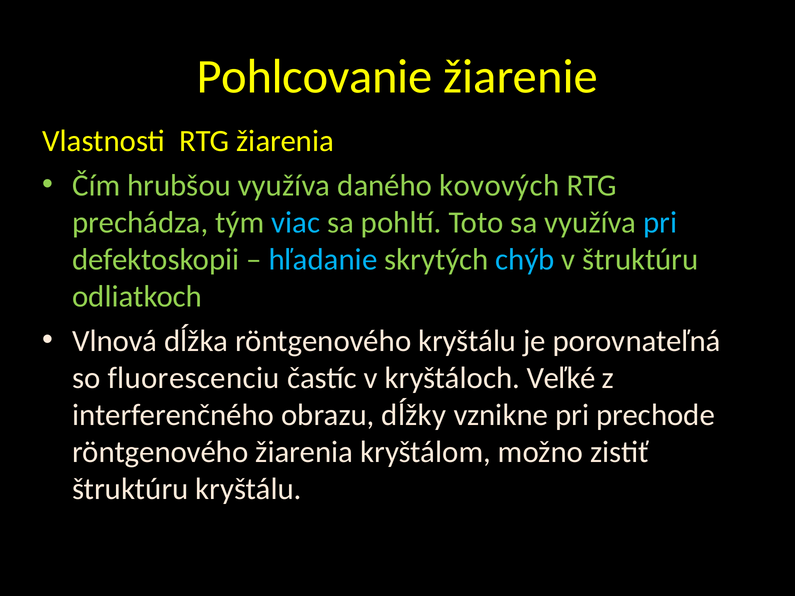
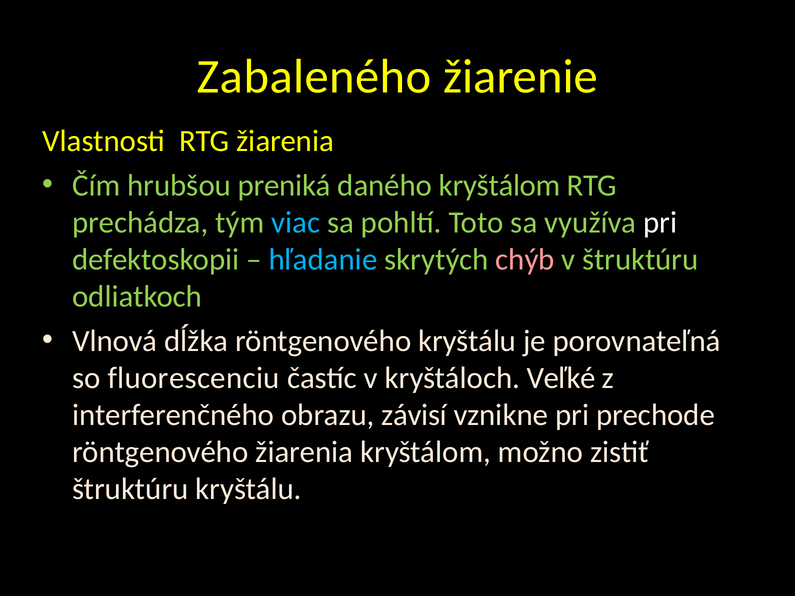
Pohlcovanie: Pohlcovanie -> Zabaleného
hrubšou využíva: využíva -> preniká
daného kovových: kovových -> kryštálom
pri at (660, 223) colour: light blue -> white
chýb colour: light blue -> pink
dĺžky: dĺžky -> závisí
